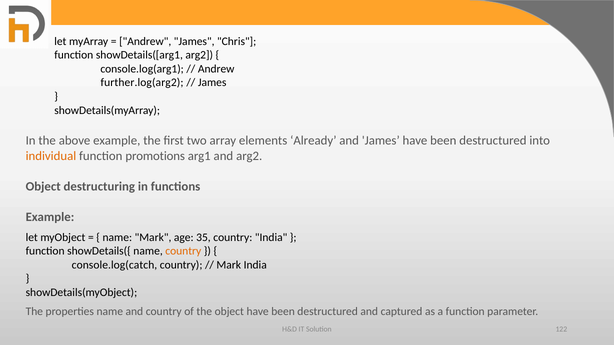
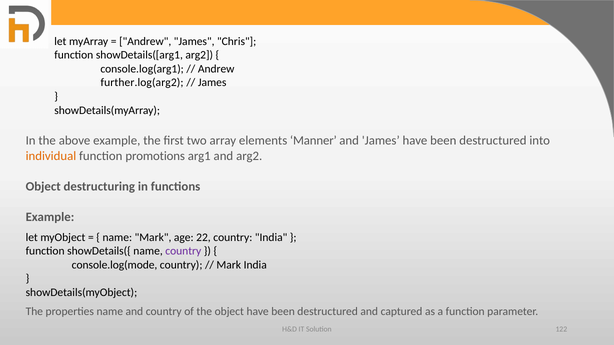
Already: Already -> Manner
35: 35 -> 22
country at (183, 251) colour: orange -> purple
console.log(catch: console.log(catch -> console.log(mode
